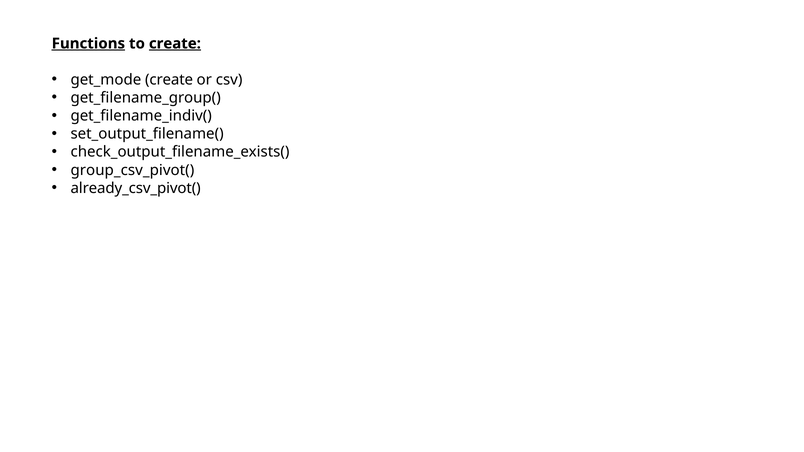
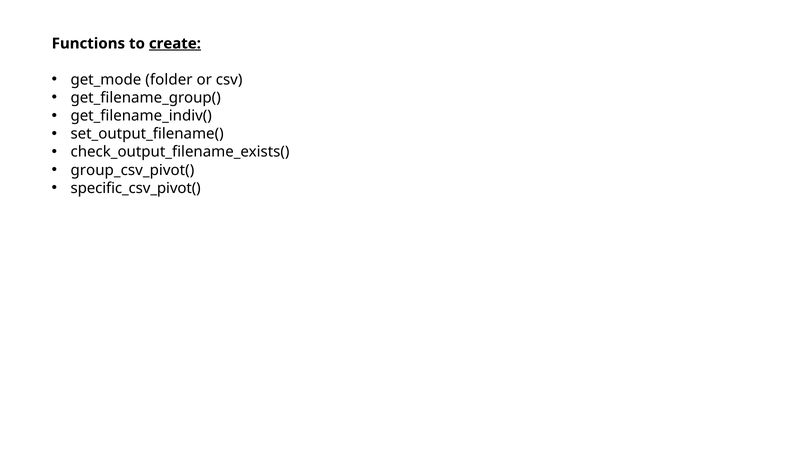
Functions underline: present -> none
get_mode create: create -> folder
already_csv_pivot(: already_csv_pivot( -> specific_csv_pivot(
